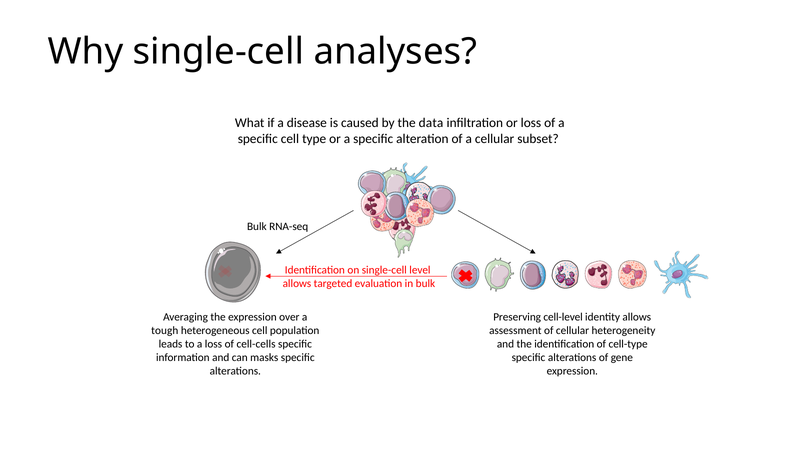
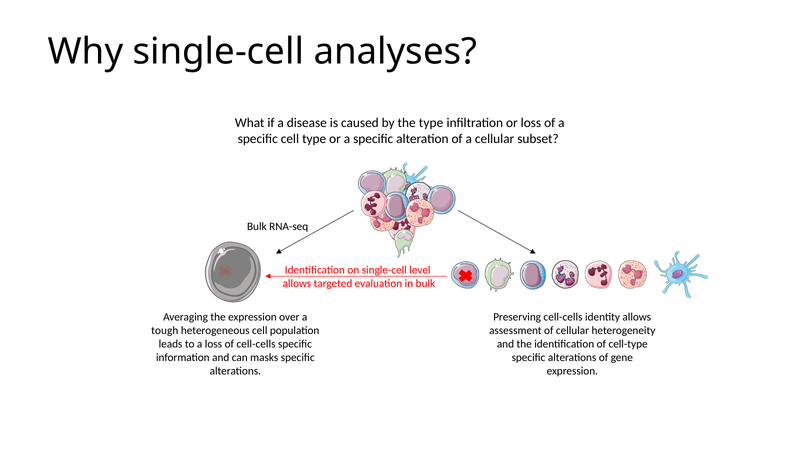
the data: data -> type
Preserving cell-level: cell-level -> cell-cells
